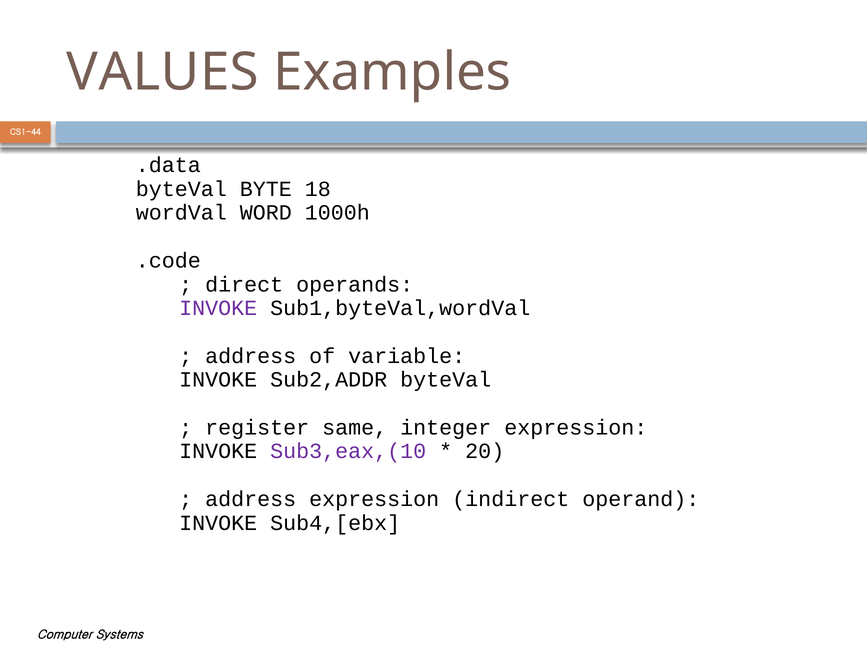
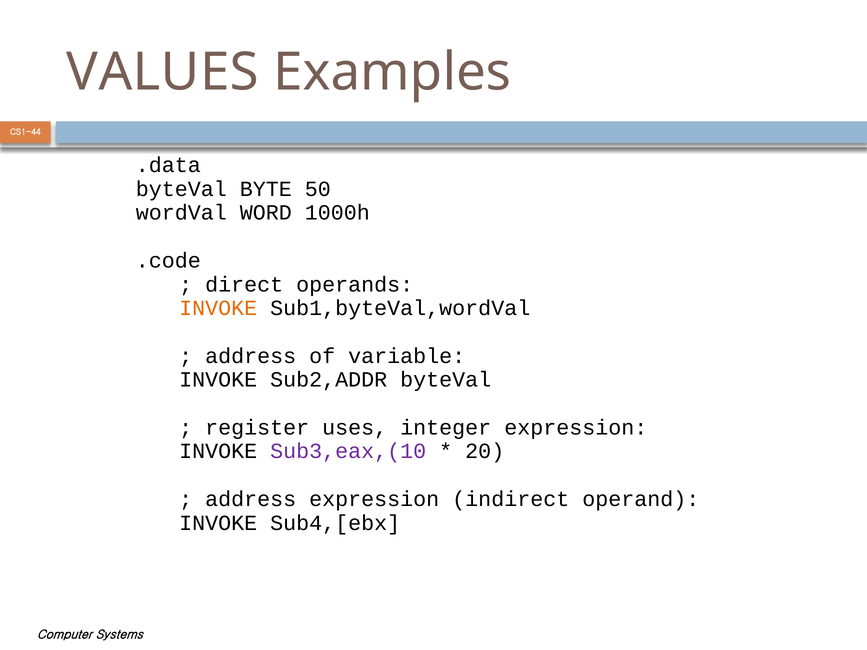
18: 18 -> 50
INVOKE at (218, 308) colour: purple -> orange
same: same -> uses
